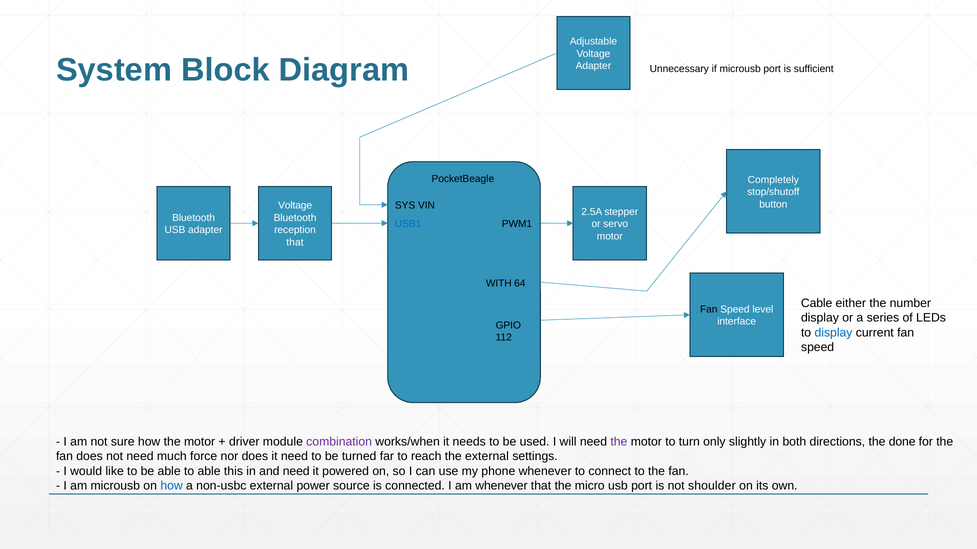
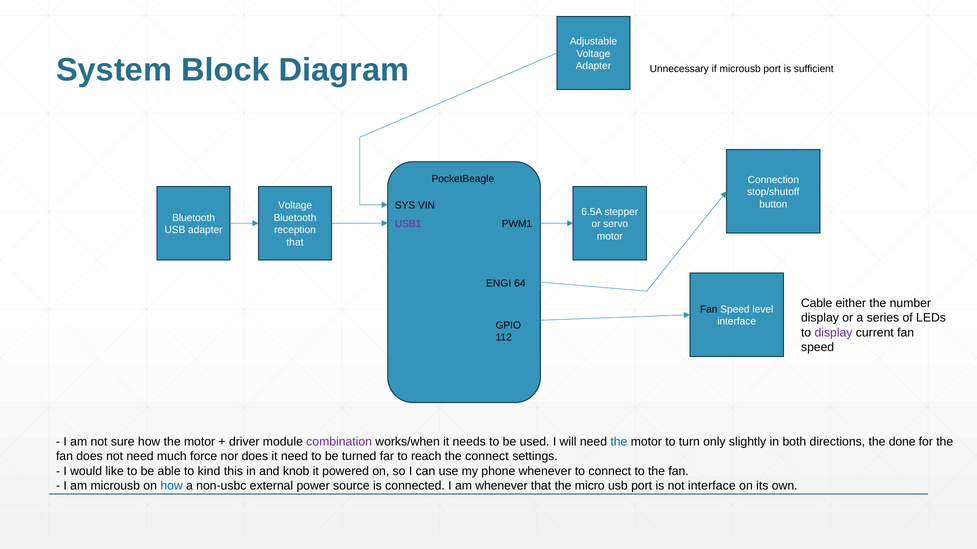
Completely: Completely -> Connection
2.5A: 2.5A -> 6.5A
USB1 colour: blue -> purple
WITH: WITH -> ENGI
display at (834, 333) colour: blue -> purple
the at (619, 442) colour: purple -> blue
the external: external -> connect
to able: able -> kind
and need: need -> knob
not shoulder: shoulder -> interface
